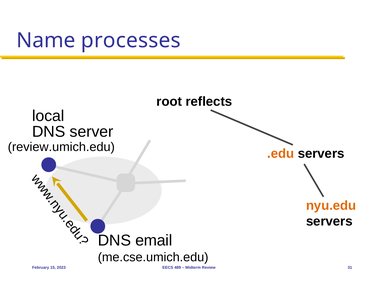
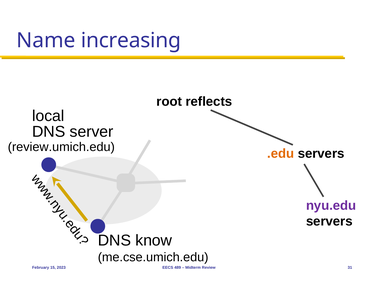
processes: processes -> increasing
nyu.edu colour: orange -> purple
email: email -> know
